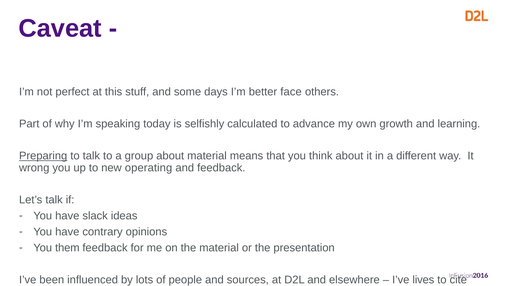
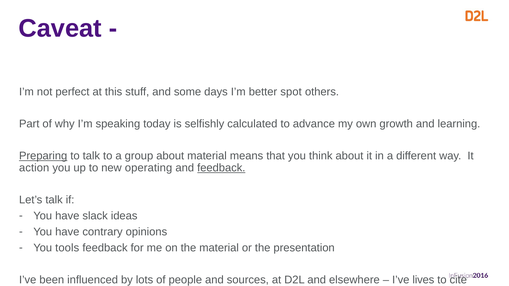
face: face -> spot
wrong: wrong -> action
feedback at (221, 168) underline: none -> present
You them: them -> tools
